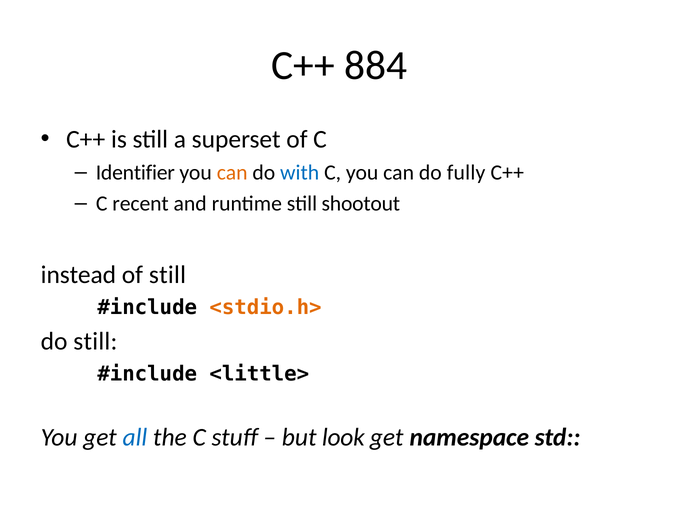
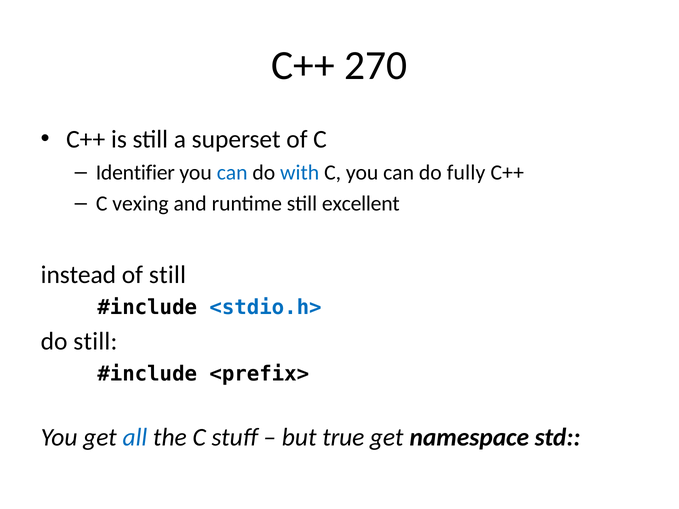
884: 884 -> 270
can at (232, 173) colour: orange -> blue
recent: recent -> vexing
shootout: shootout -> excellent
<stdio.h> colour: orange -> blue
<little>: <little> -> <prefix>
look: look -> true
